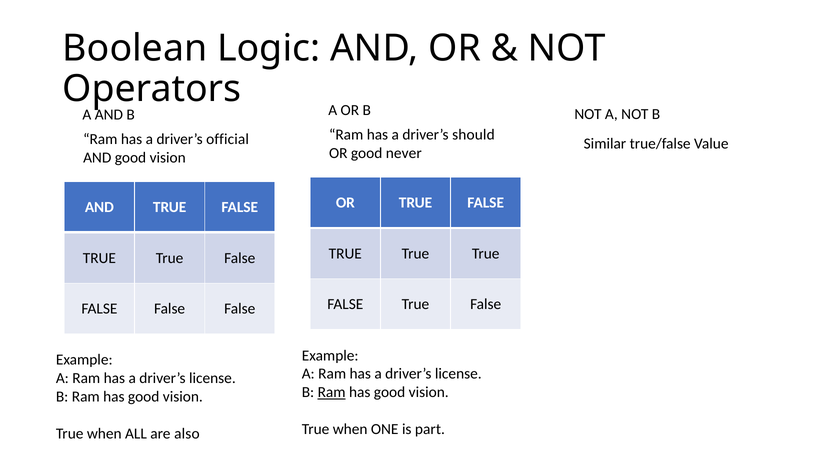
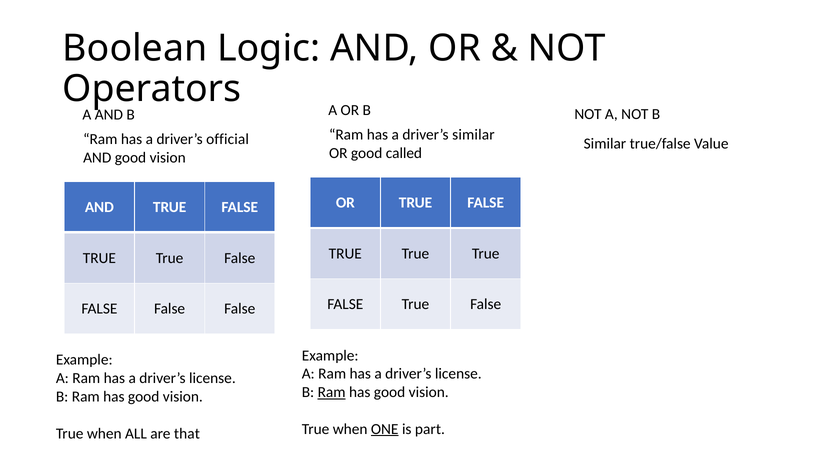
driver’s should: should -> similar
never: never -> called
ONE underline: none -> present
also: also -> that
